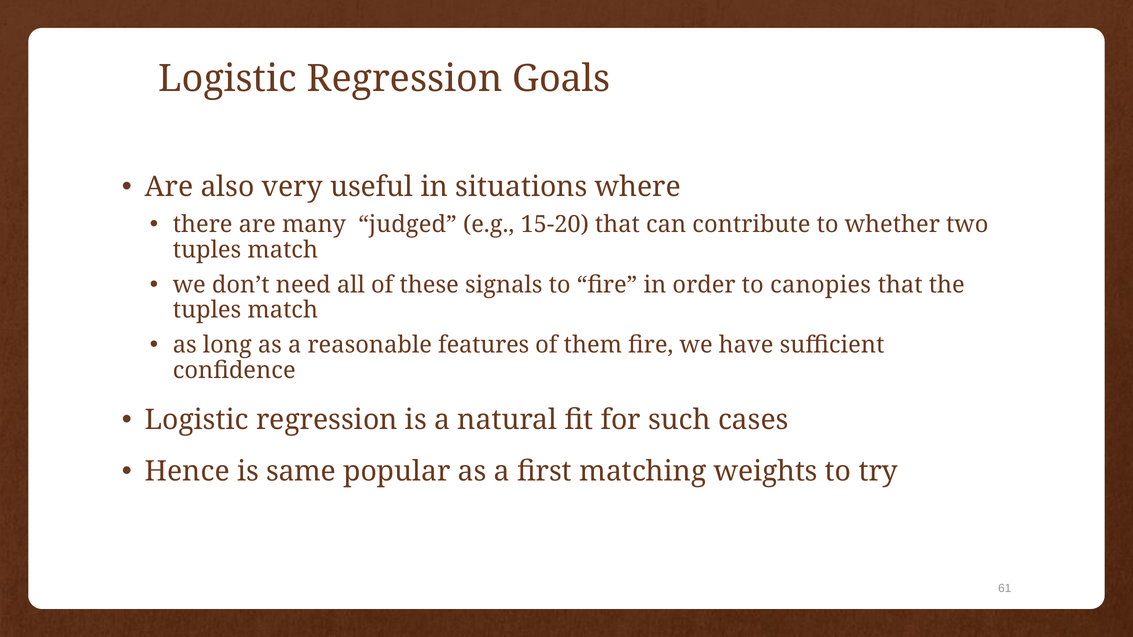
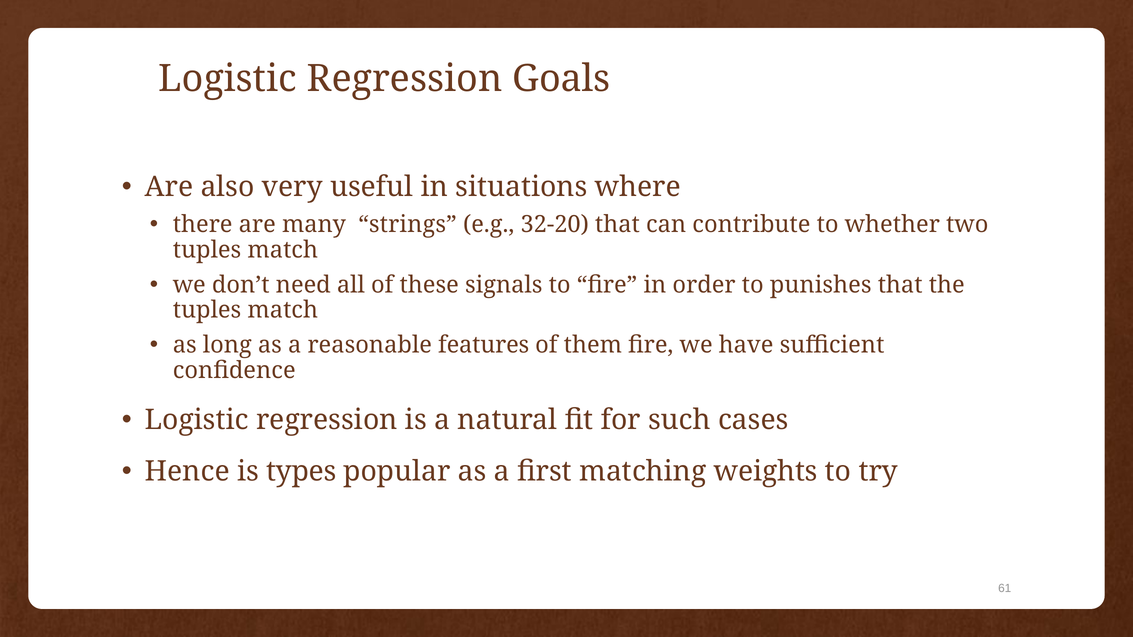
judged: judged -> strings
15-20: 15-20 -> 32-20
canopies: canopies -> punishes
same: same -> types
